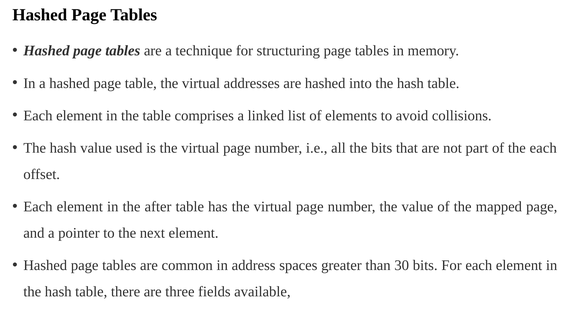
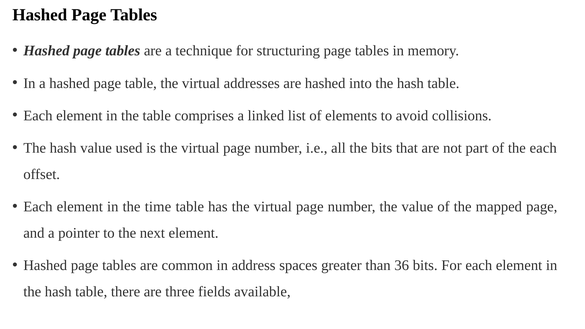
after: after -> time
30: 30 -> 36
